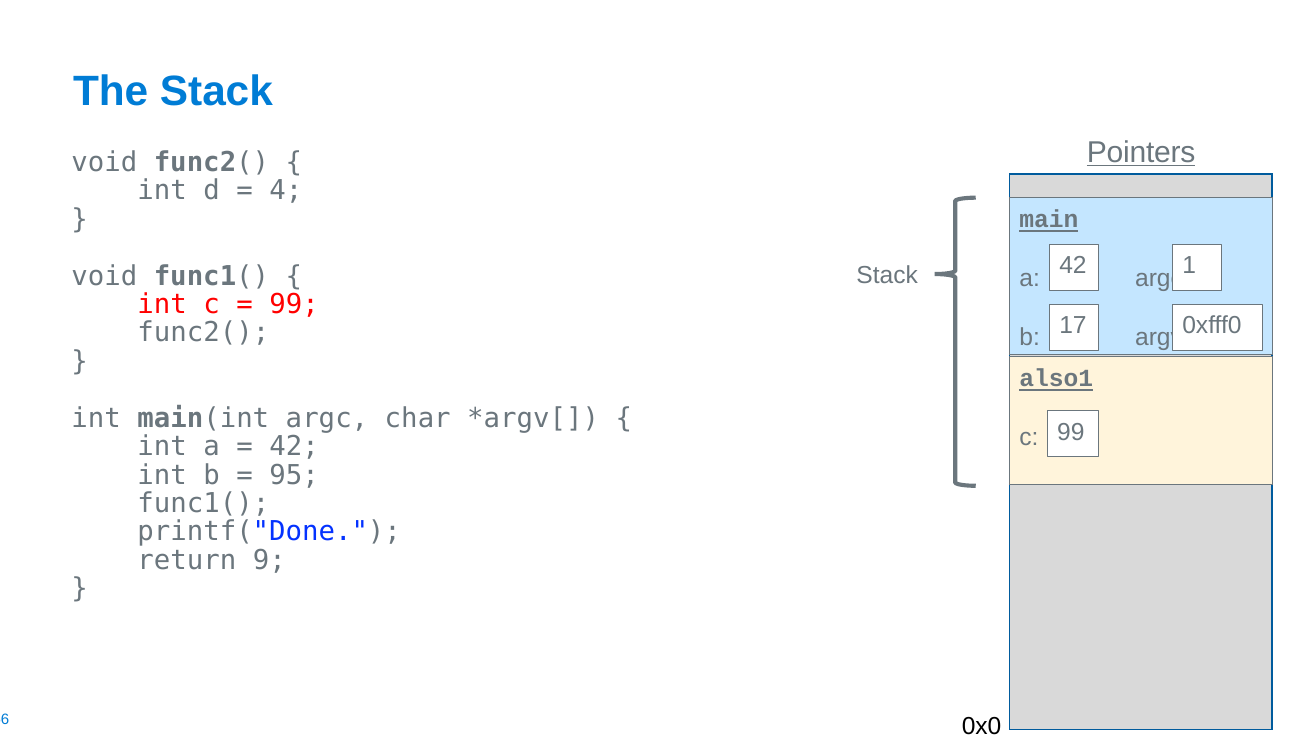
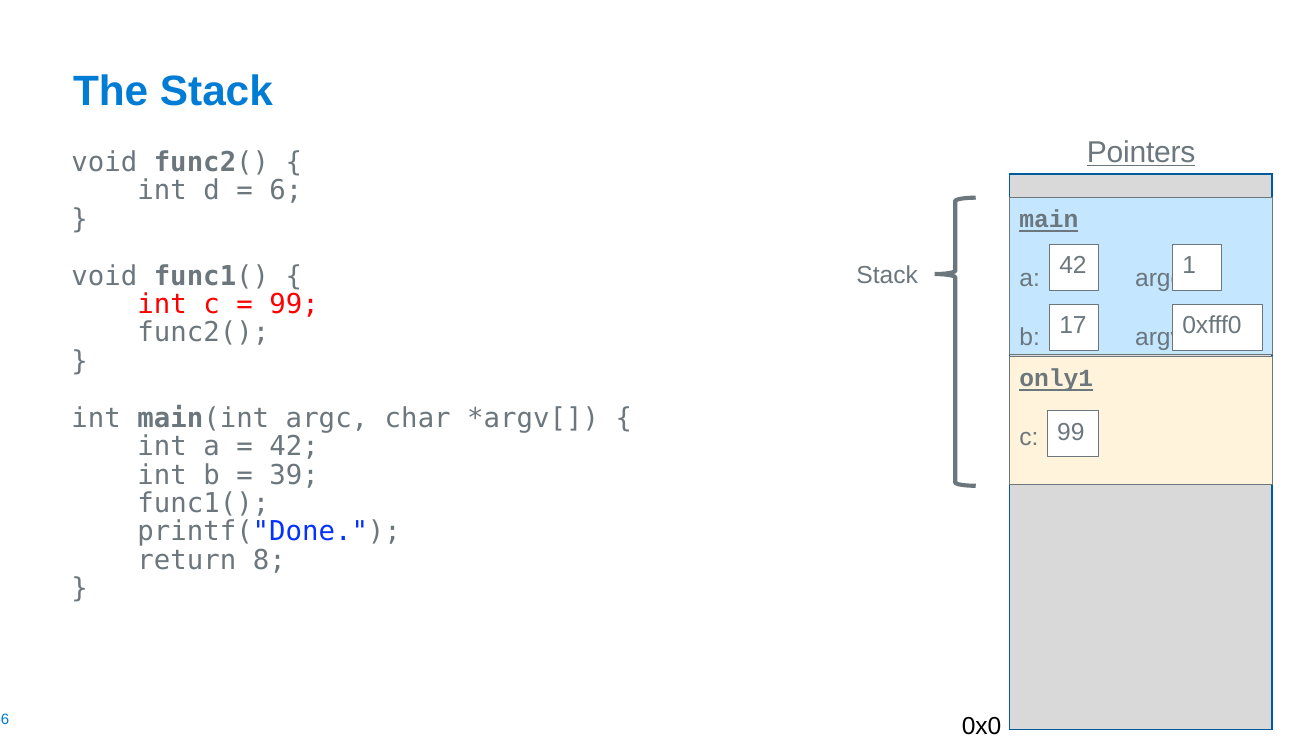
4: 4 -> 6
also1: also1 -> only1
95: 95 -> 39
9: 9 -> 8
